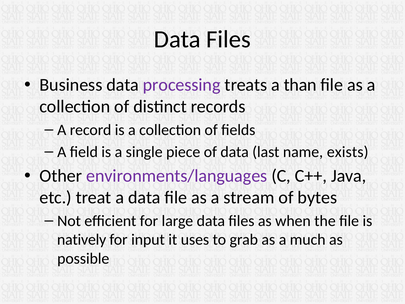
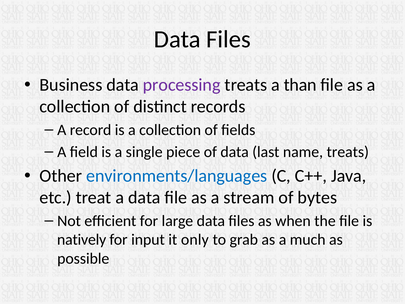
name exists: exists -> treats
environments/languages colour: purple -> blue
uses: uses -> only
